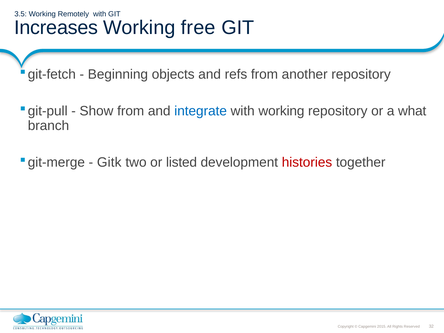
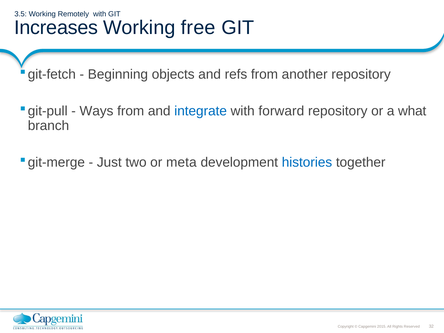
Show: Show -> Ways
with working: working -> forward
Gitk: Gitk -> Just
listed: listed -> meta
histories colour: red -> blue
